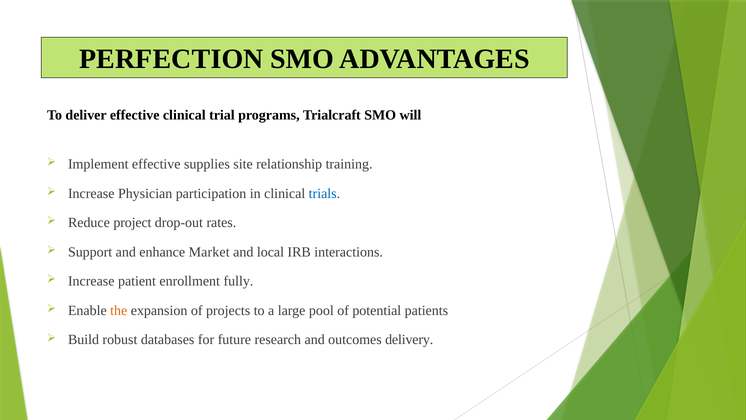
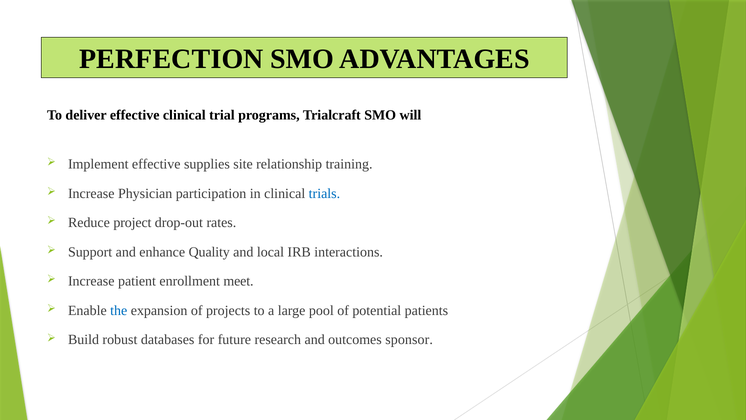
Market: Market -> Quality
fully: fully -> meet
the colour: orange -> blue
delivery: delivery -> sponsor
